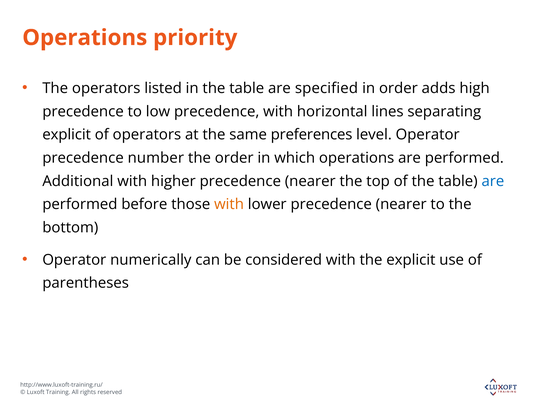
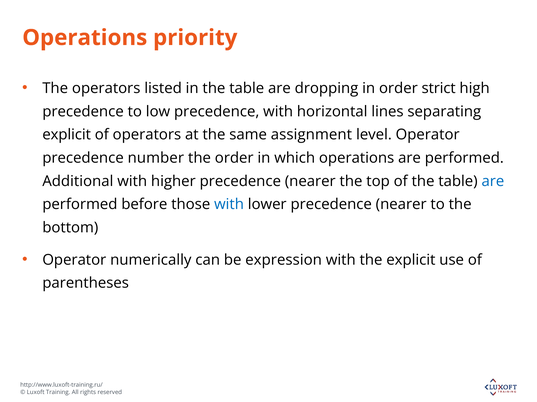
specified: specified -> dropping
adds: adds -> strict
preferences: preferences -> assignment
with at (229, 205) colour: orange -> blue
considered: considered -> expression
